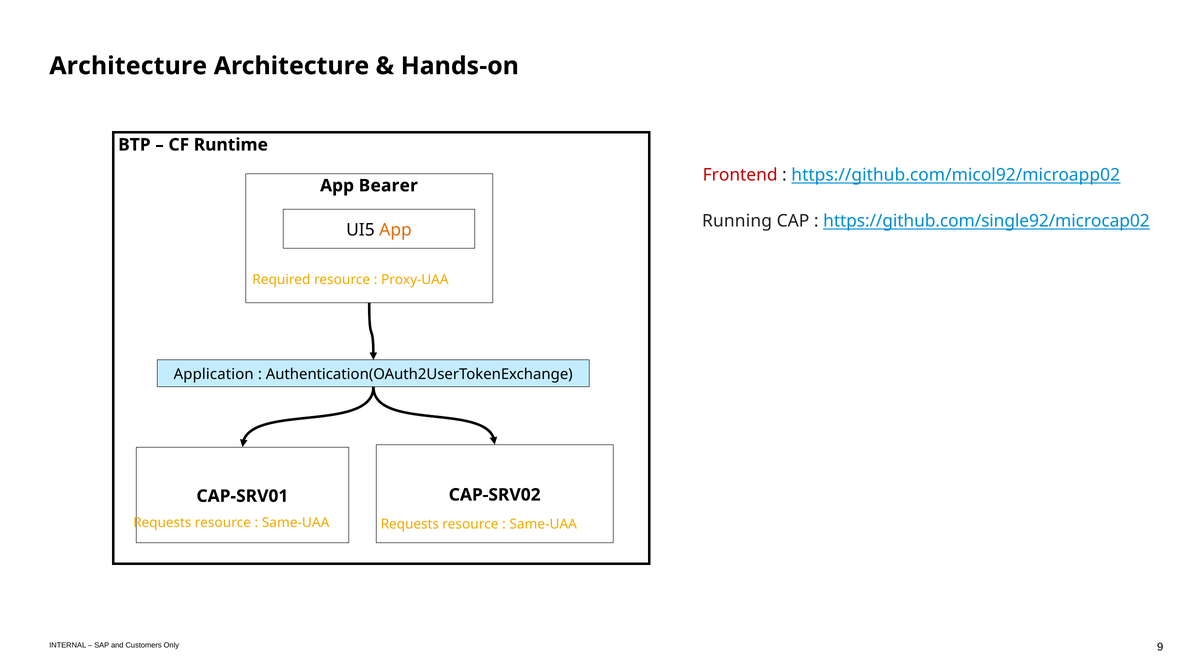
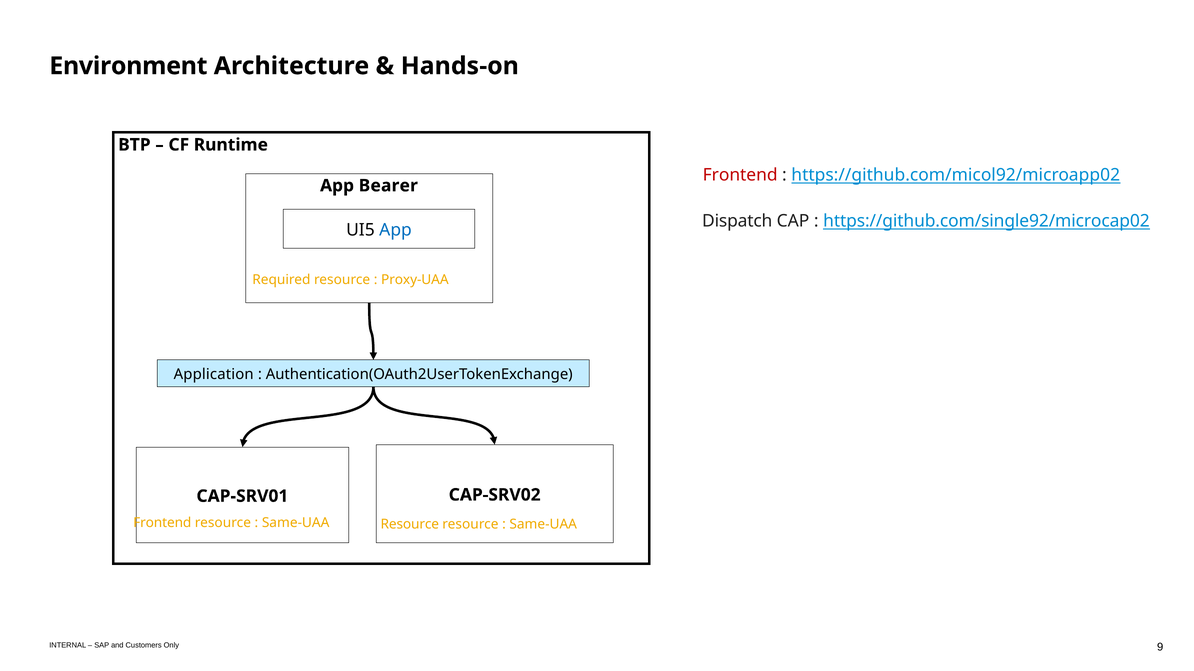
Architecture at (128, 66): Architecture -> Environment
Running: Running -> Dispatch
App at (396, 230) colour: orange -> blue
Requests at (162, 523): Requests -> Frontend
Same-UAA Requests: Requests -> Resource
